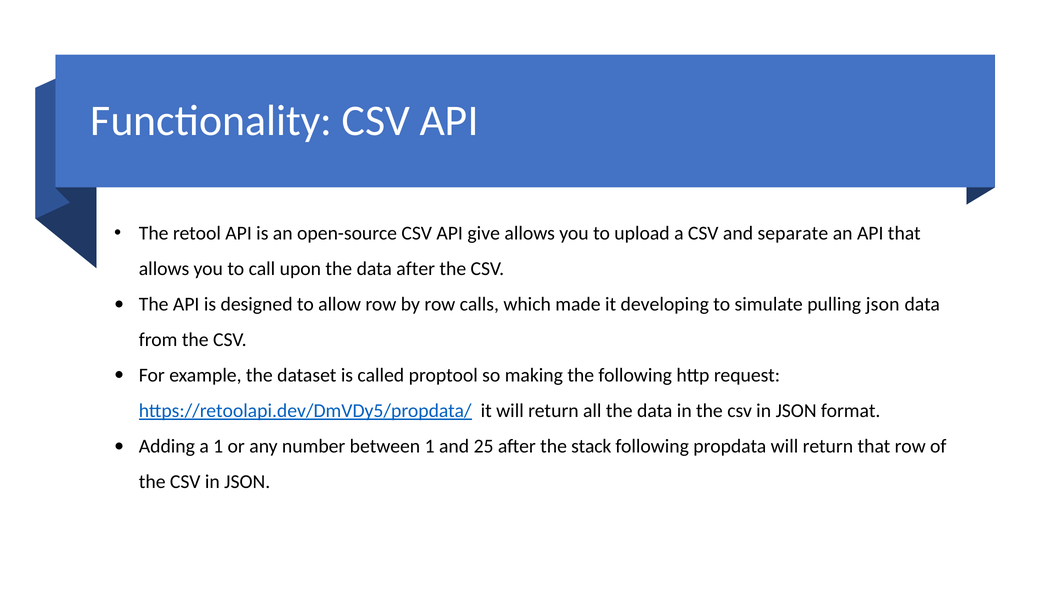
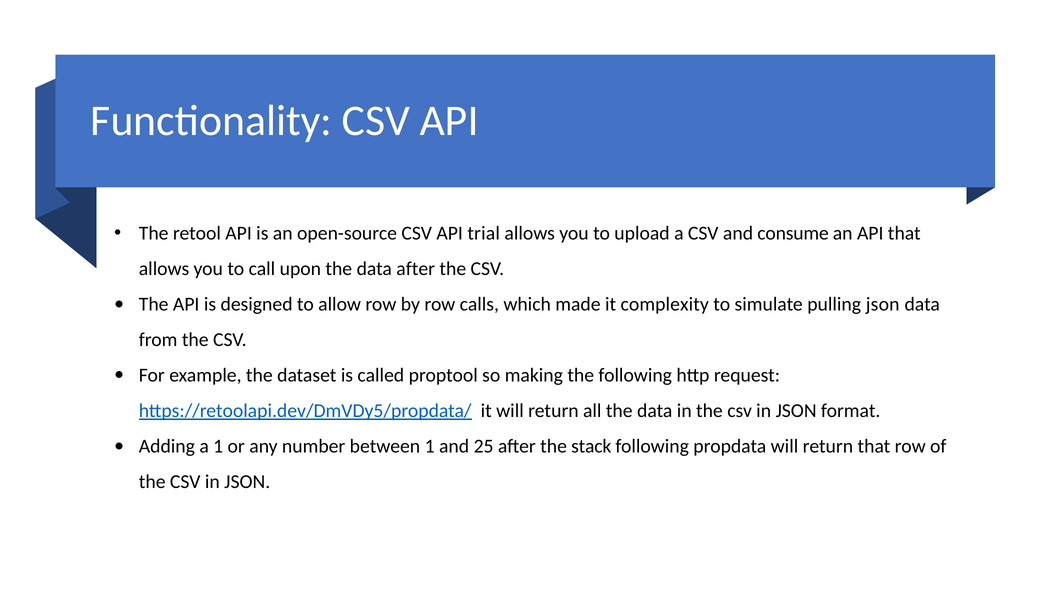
give: give -> trial
separate: separate -> consume
developing: developing -> complexity
